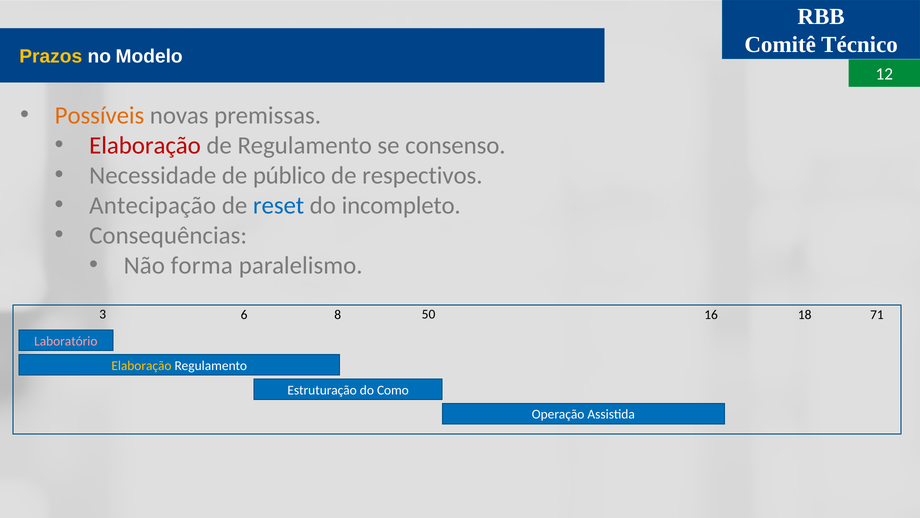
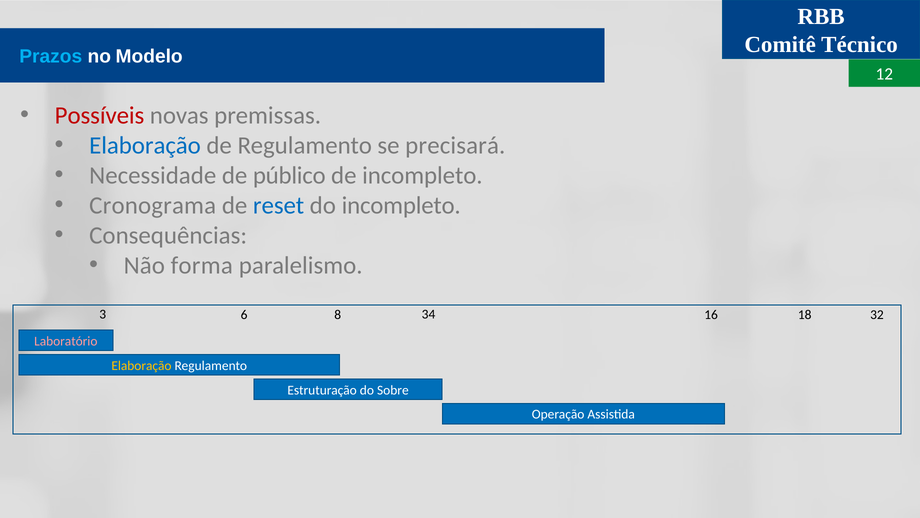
Prazos colour: yellow -> light blue
Possíveis colour: orange -> red
Elaboração at (145, 145) colour: red -> blue
consenso: consenso -> precisará
de respectivos: respectivos -> incompleto
Antecipação: Antecipação -> Cronograma
50: 50 -> 34
71: 71 -> 32
Como: Como -> Sobre
